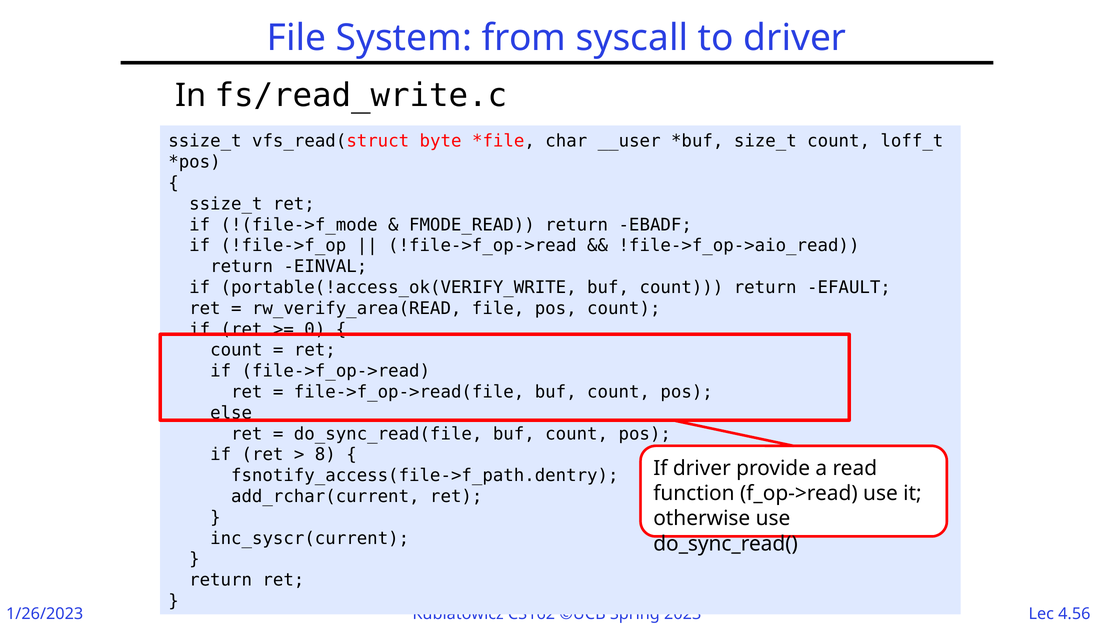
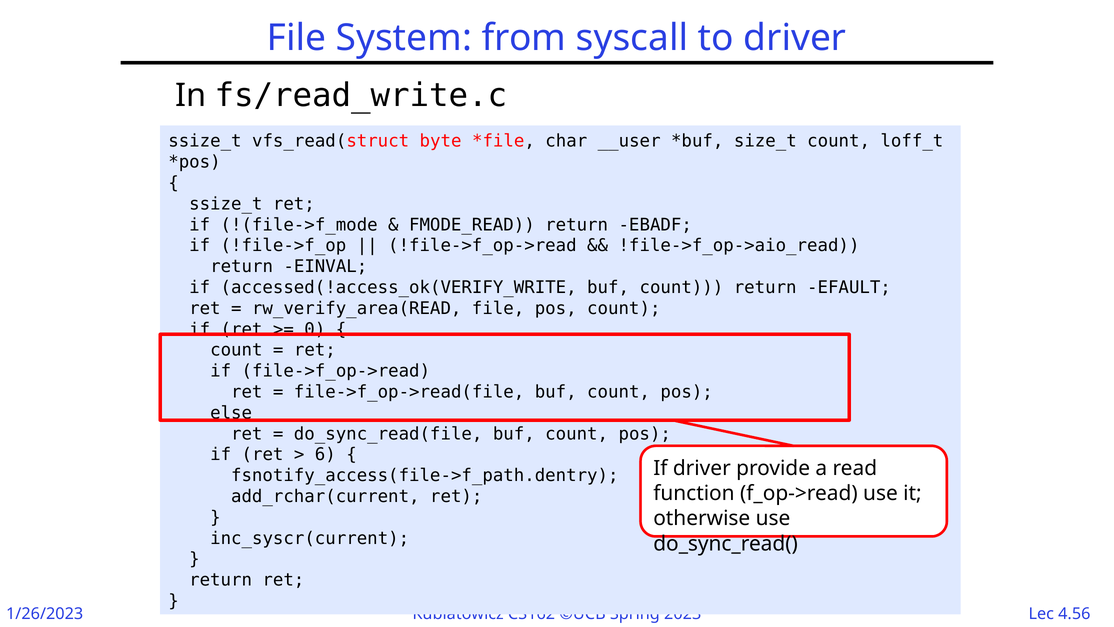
portable(!access_ok(VERIFY_WRITE: portable(!access_ok(VERIFY_WRITE -> accessed(!access_ok(VERIFY_WRITE
8: 8 -> 6
